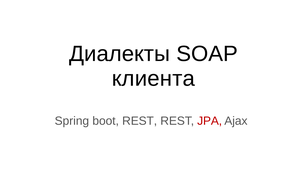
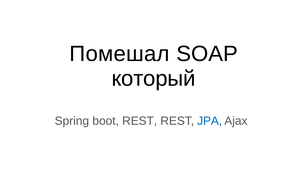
Диалекты: Диалекты -> Помешал
клиента: клиента -> который
JPA colour: red -> blue
